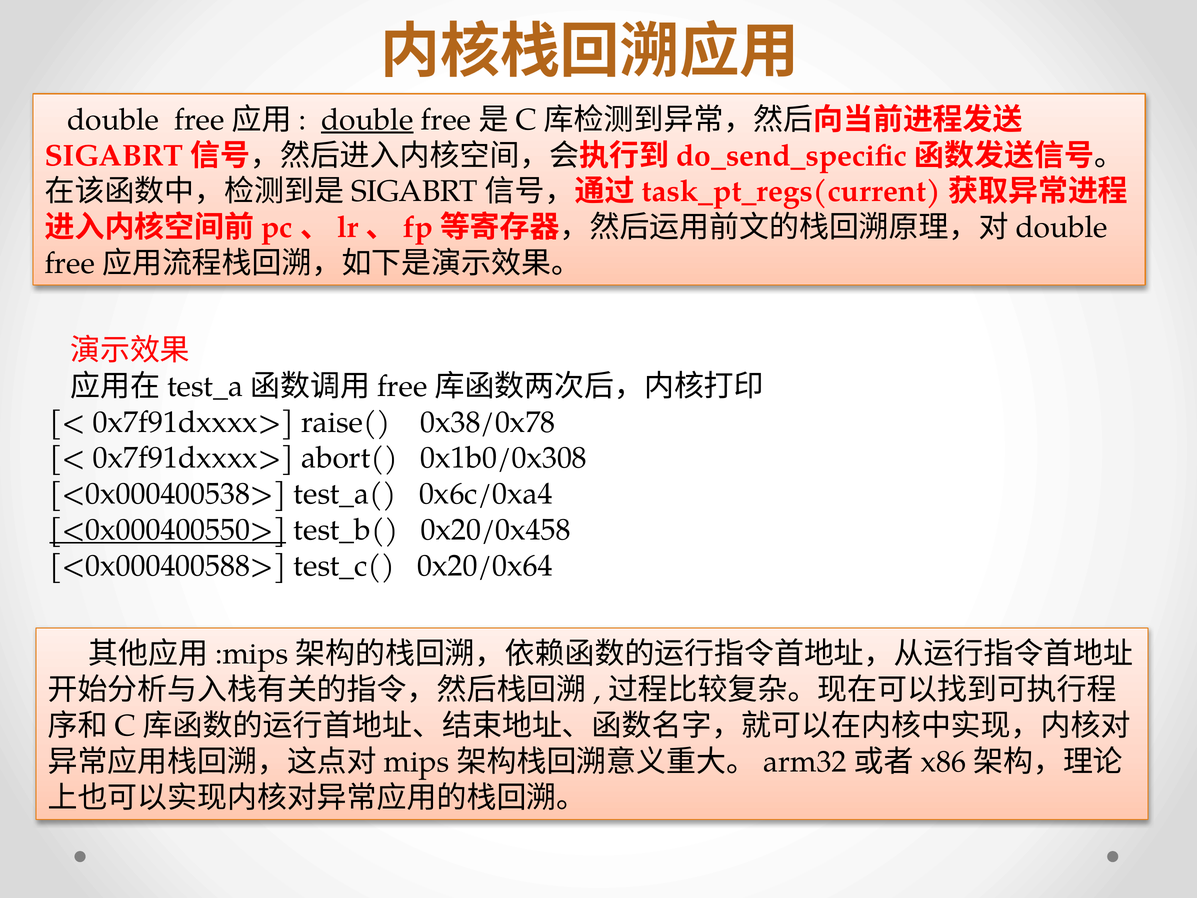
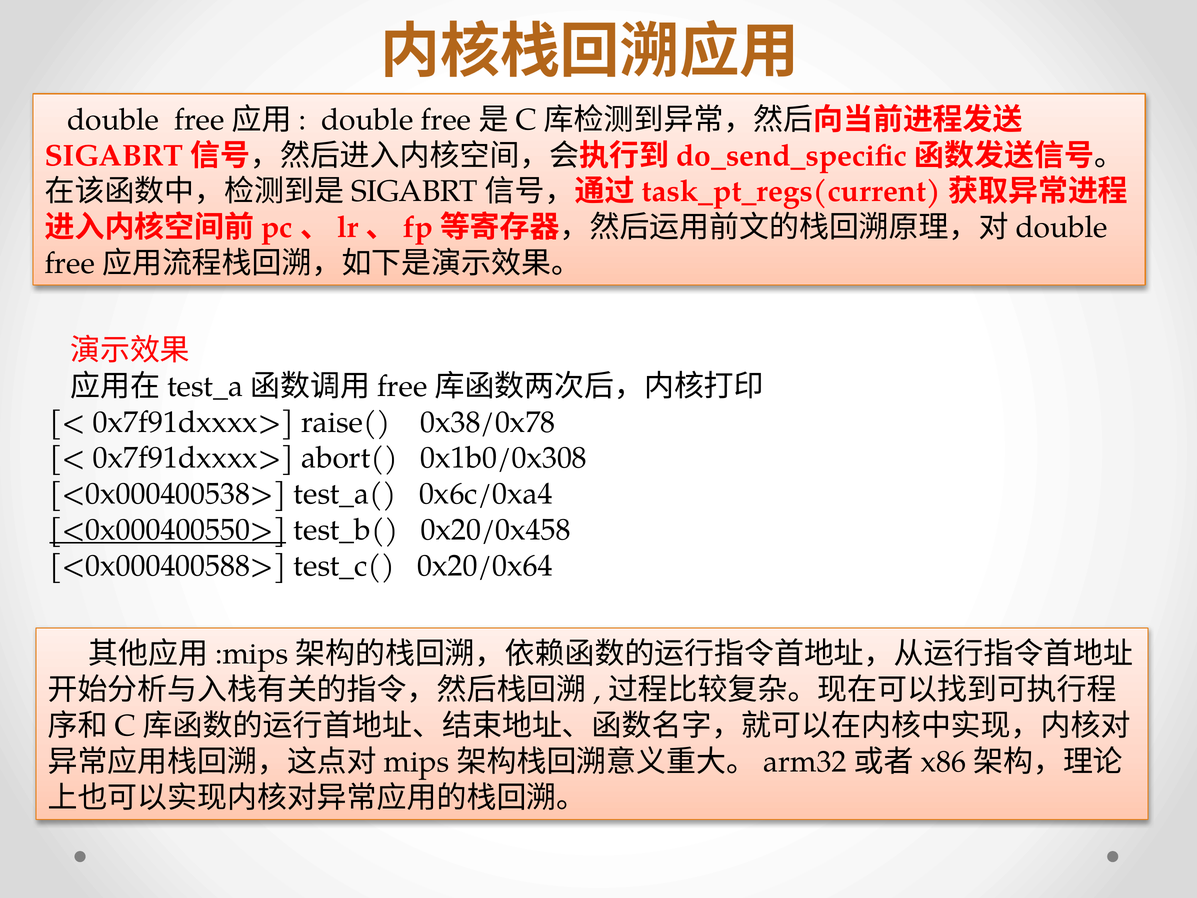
double at (367, 120) underline: present -> none
